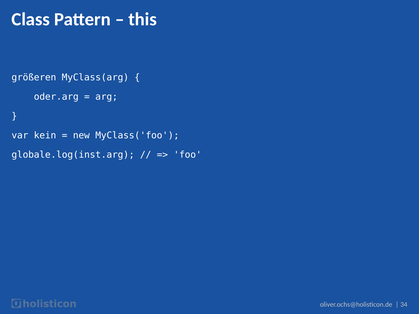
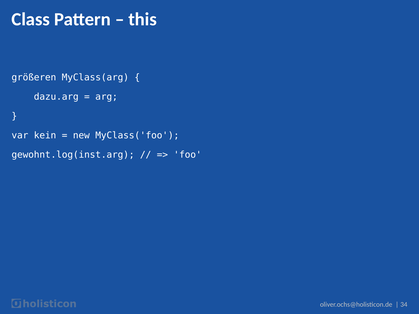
oder.arg: oder.arg -> dazu.arg
globale.log(inst.arg: globale.log(inst.arg -> gewohnt.log(inst.arg
